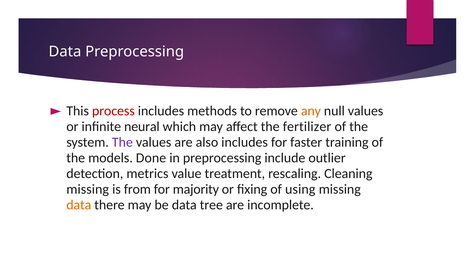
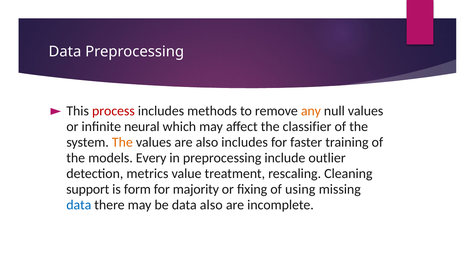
fertilizer: fertilizer -> classifier
The at (122, 142) colour: purple -> orange
Done: Done -> Every
missing at (88, 189): missing -> support
from: from -> form
data at (79, 205) colour: orange -> blue
data tree: tree -> also
